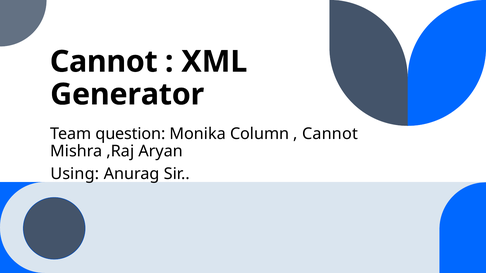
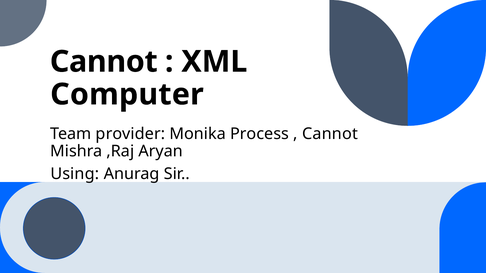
Generator: Generator -> Computer
question: question -> provider
Column: Column -> Process
